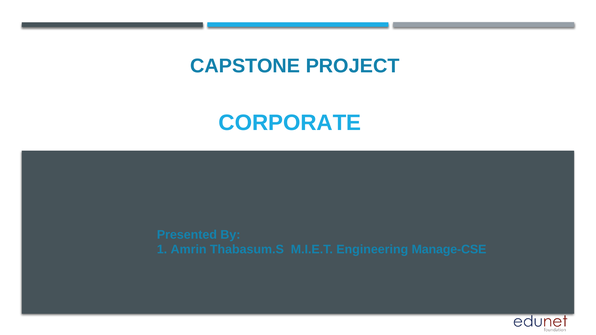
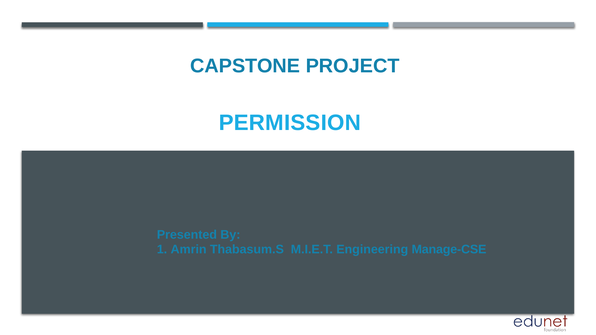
CORPORATE: CORPORATE -> PERMISSION
